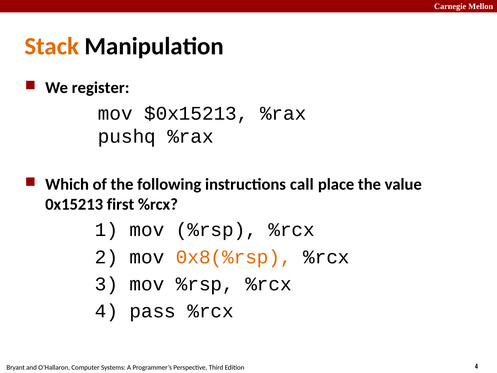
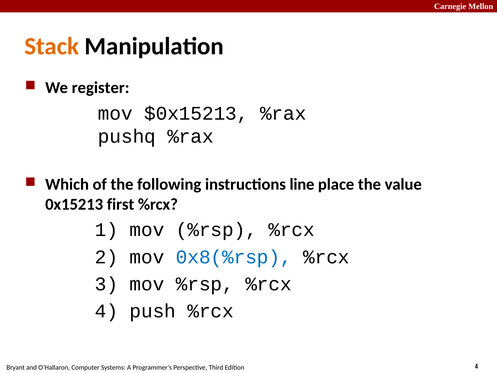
call: call -> line
0x8(%rsp colour: orange -> blue
pass: pass -> push
